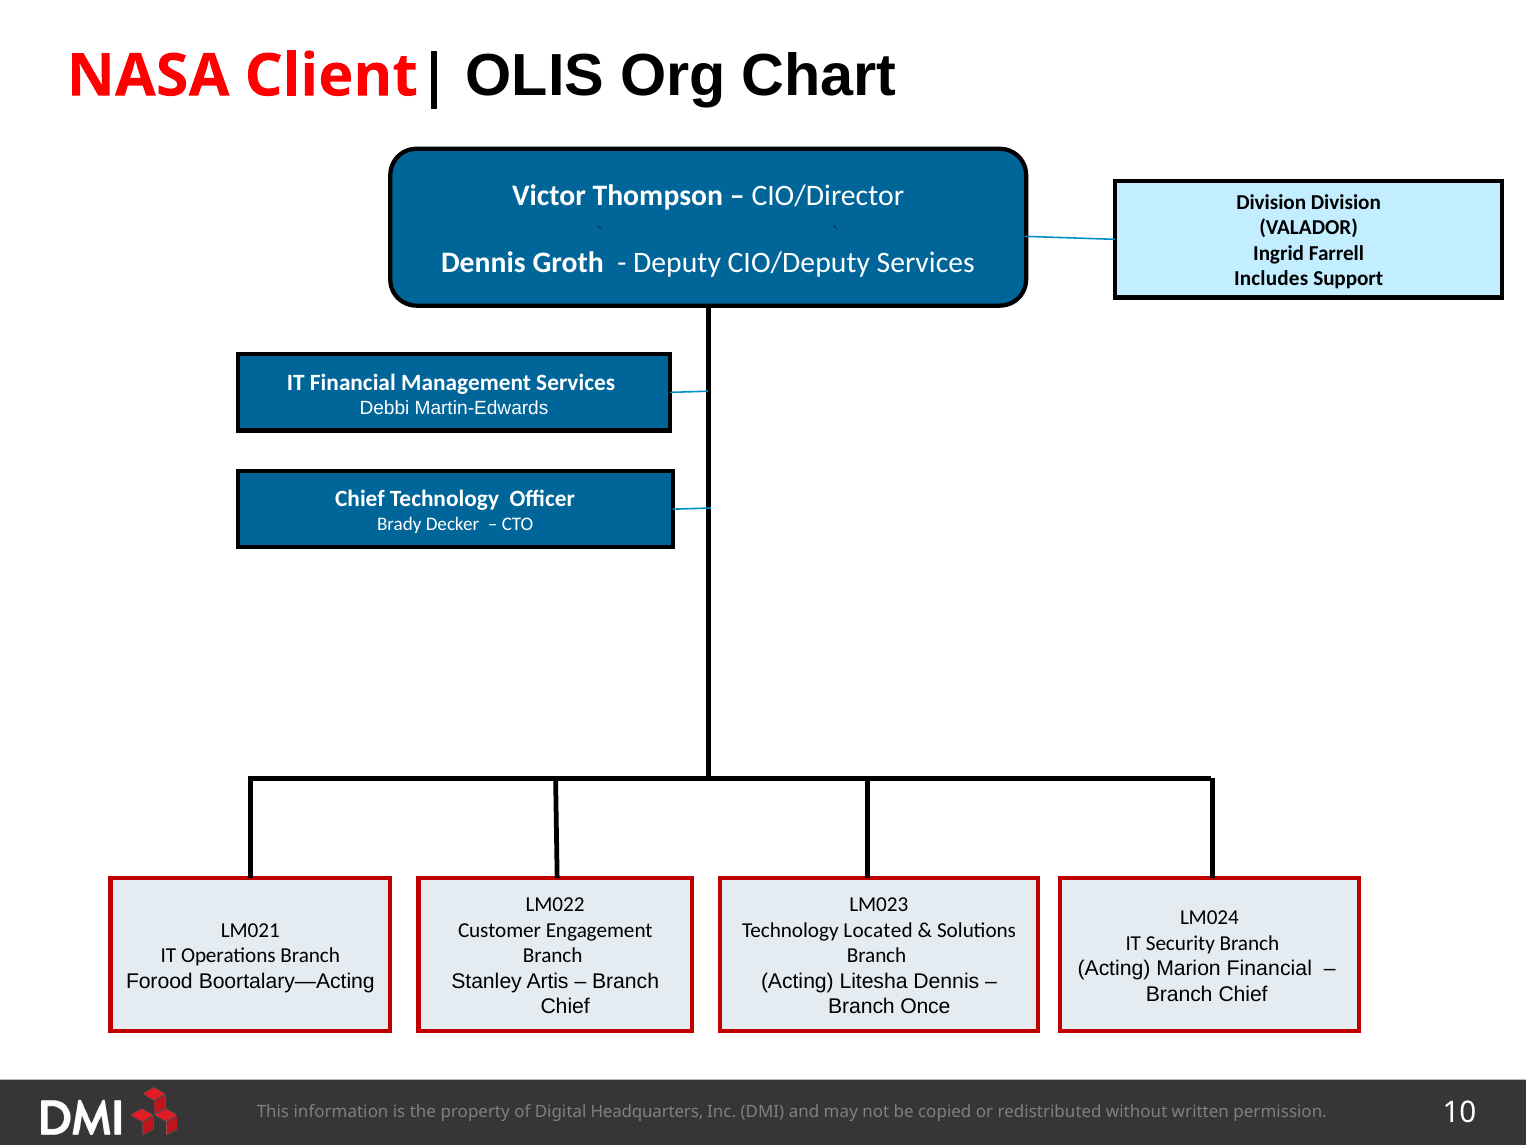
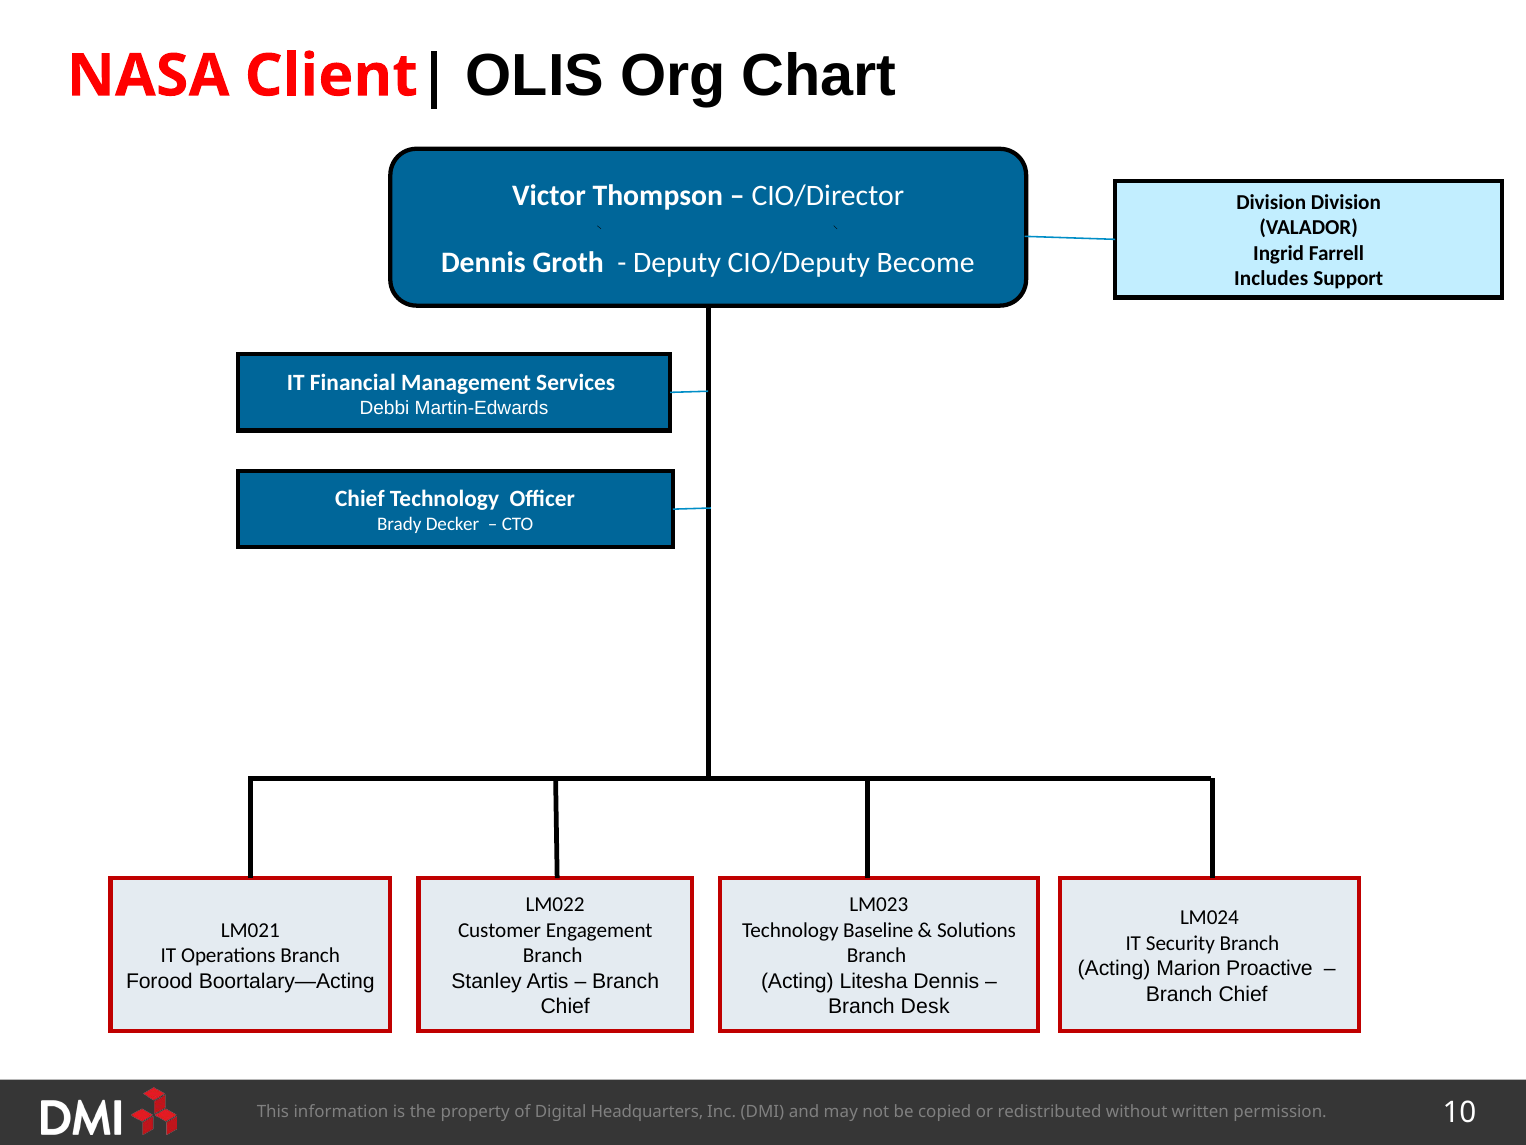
CIO/Deputy Services: Services -> Become
Located: Located -> Baseline
Marion Financial: Financial -> Proactive
Once: Once -> Desk
